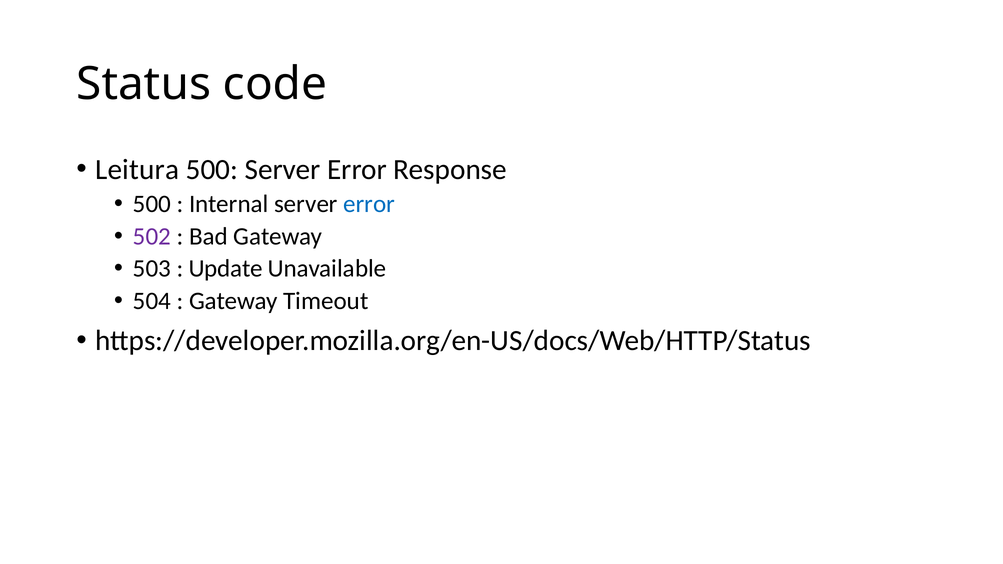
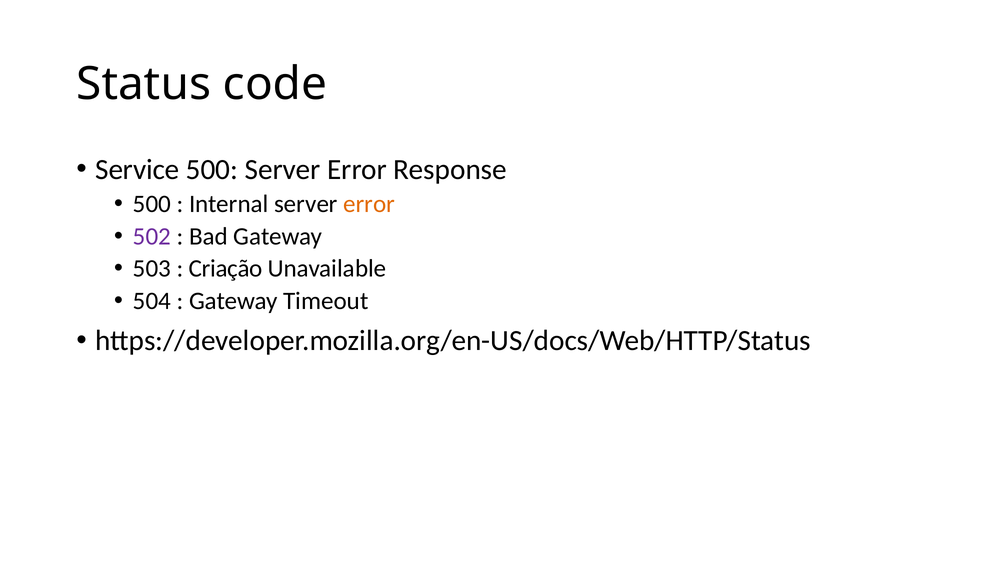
Leitura: Leitura -> Service
error at (369, 204) colour: blue -> orange
Update: Update -> Criação
